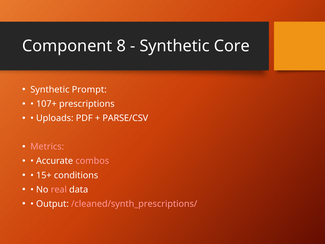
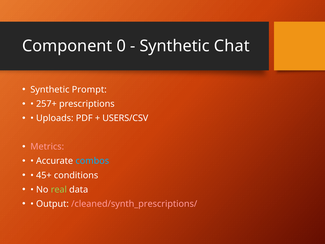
8: 8 -> 0
Core: Core -> Chat
107+: 107+ -> 257+
PARSE/CSV: PARSE/CSV -> USERS/CSV
combos colour: pink -> light blue
15+: 15+ -> 45+
real colour: pink -> light green
